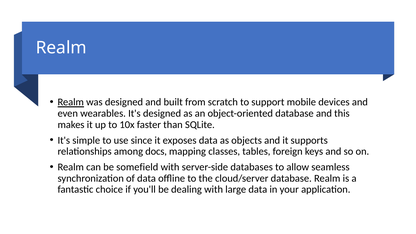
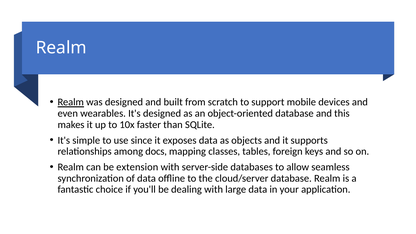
somefield: somefield -> extension
